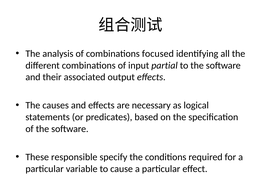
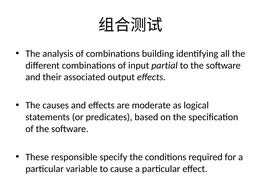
focused: focused -> building
necessary: necessary -> moderate
